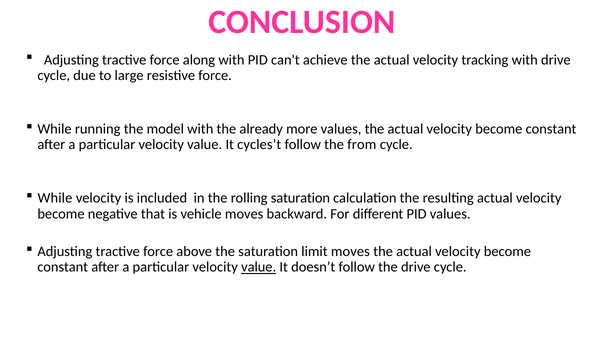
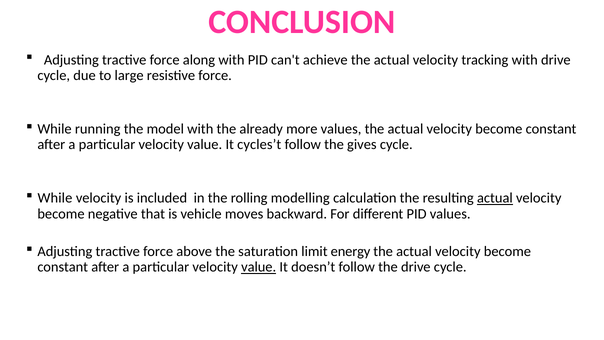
from: from -> gives
rolling saturation: saturation -> modelling
actual at (495, 198) underline: none -> present
limit moves: moves -> energy
